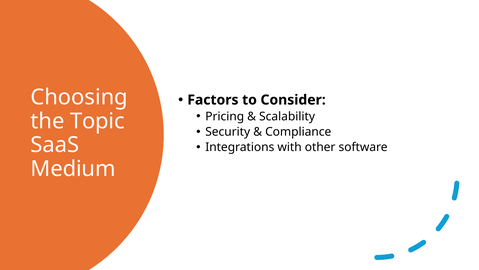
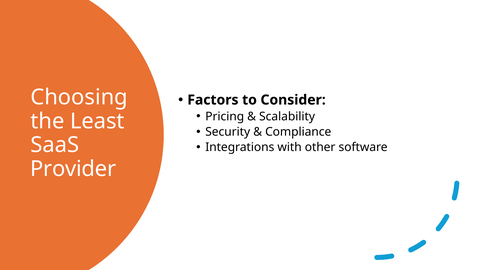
Topic: Topic -> Least
Medium: Medium -> Provider
